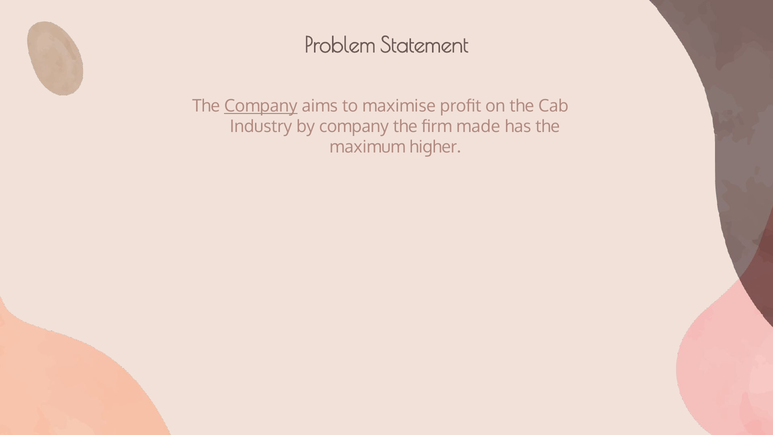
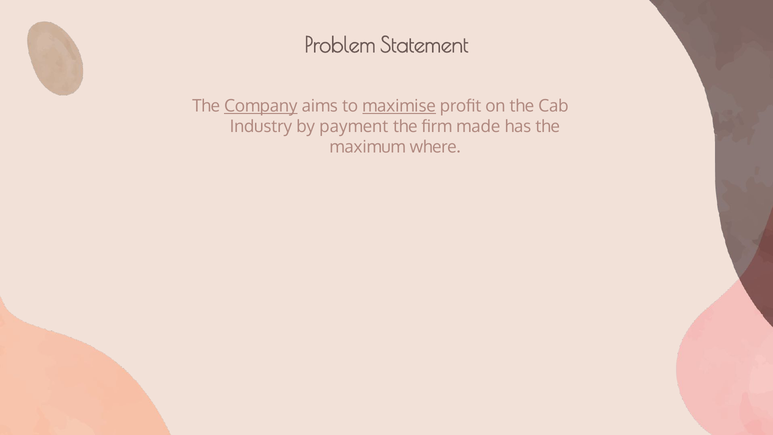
maximise underline: none -> present
by company: company -> payment
higher: higher -> where
